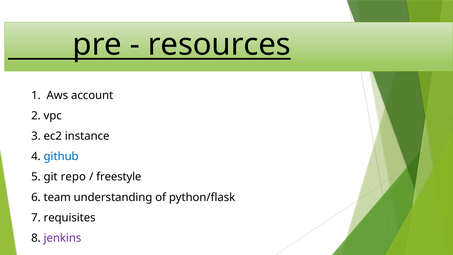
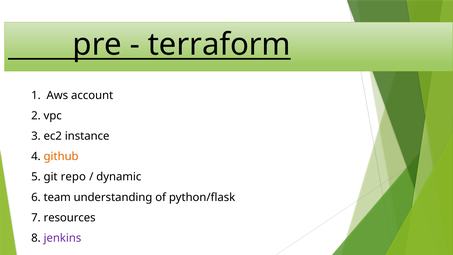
resources: resources -> terraform
github colour: blue -> orange
freestyle: freestyle -> dynamic
requisites: requisites -> resources
